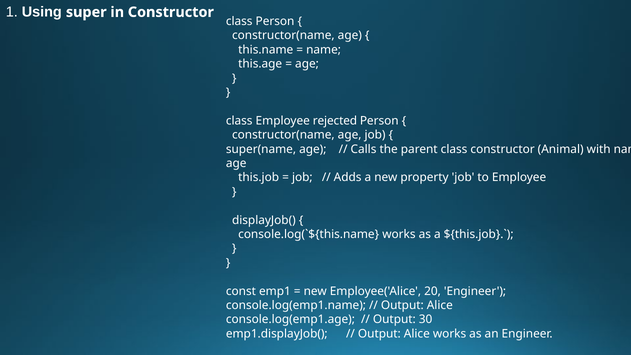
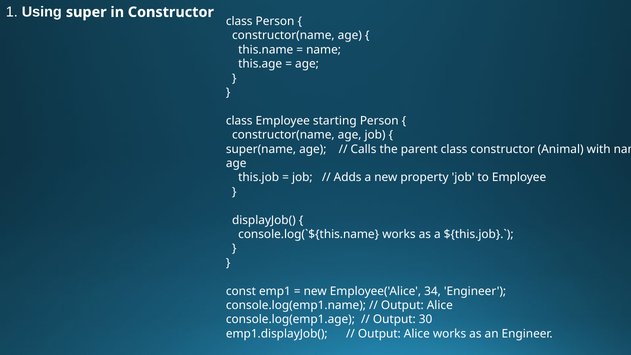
rejected: rejected -> starting
20: 20 -> 34
